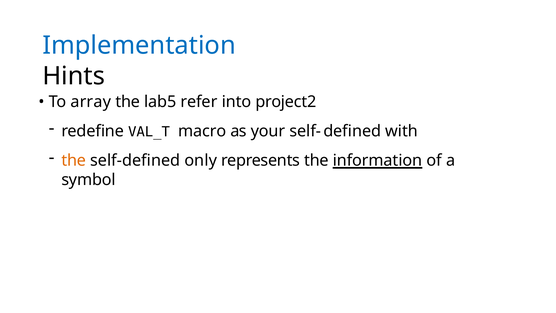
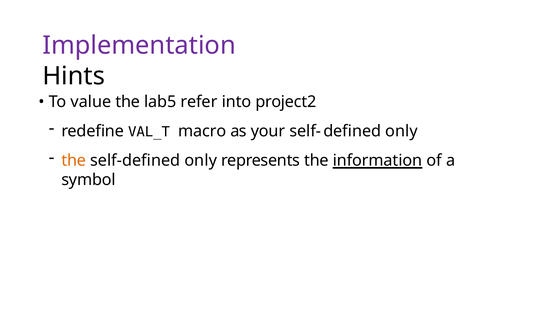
Implementation colour: blue -> purple
array: array -> value
your self-defined with: with -> only
